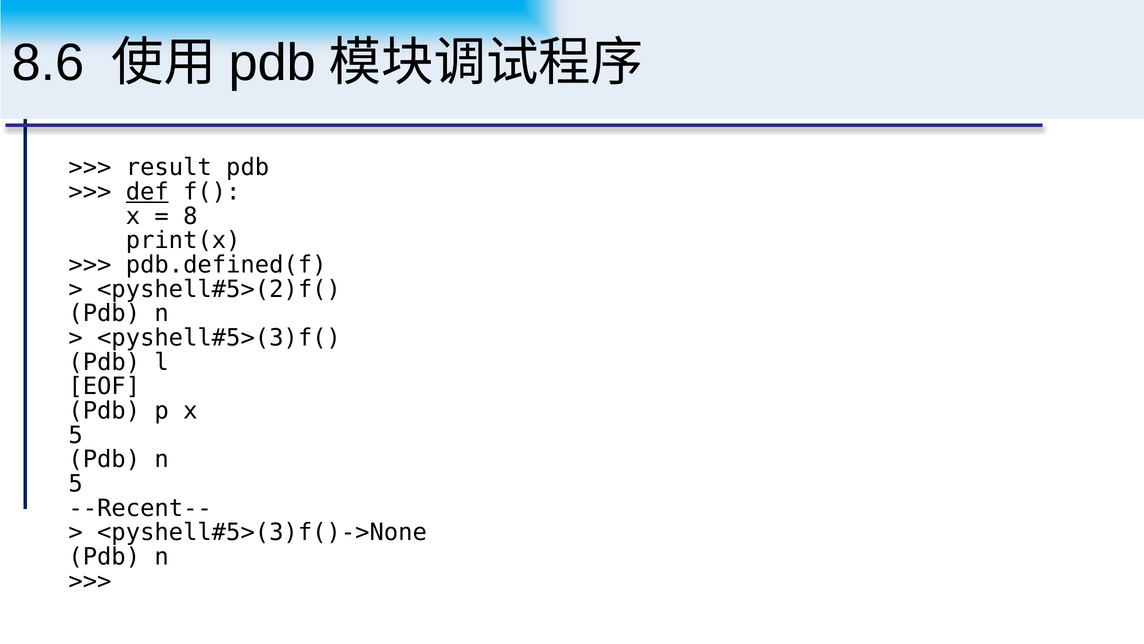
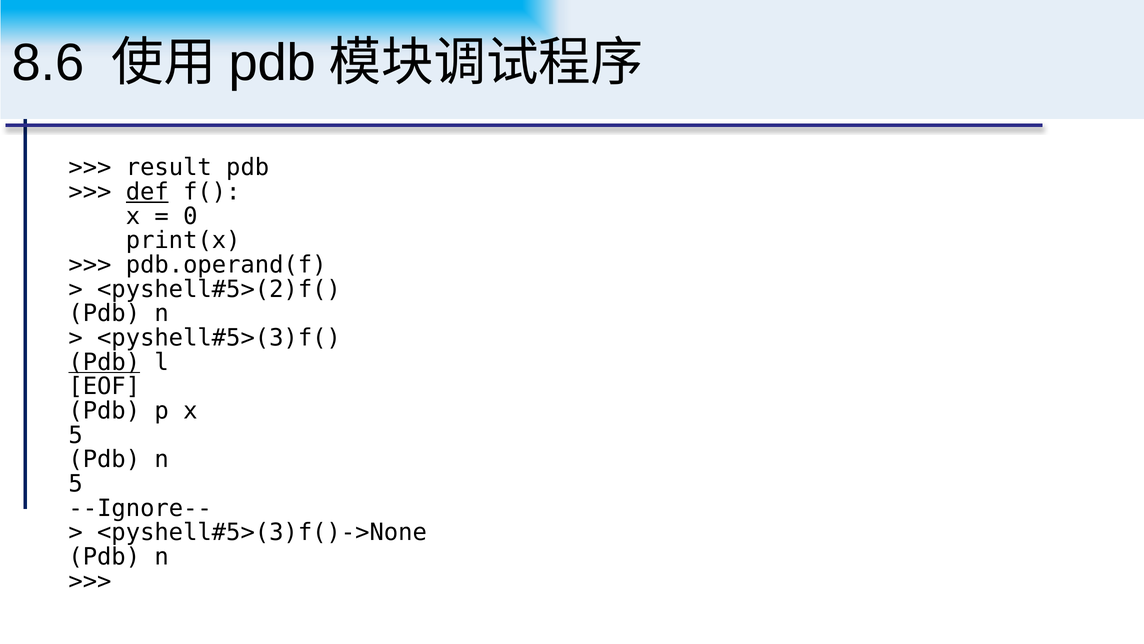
8: 8 -> 0
pdb.defined(f: pdb.defined(f -> pdb.operand(f
Pdb at (104, 362) underline: none -> present
--Recent--: --Recent-- -> --Ignore--
